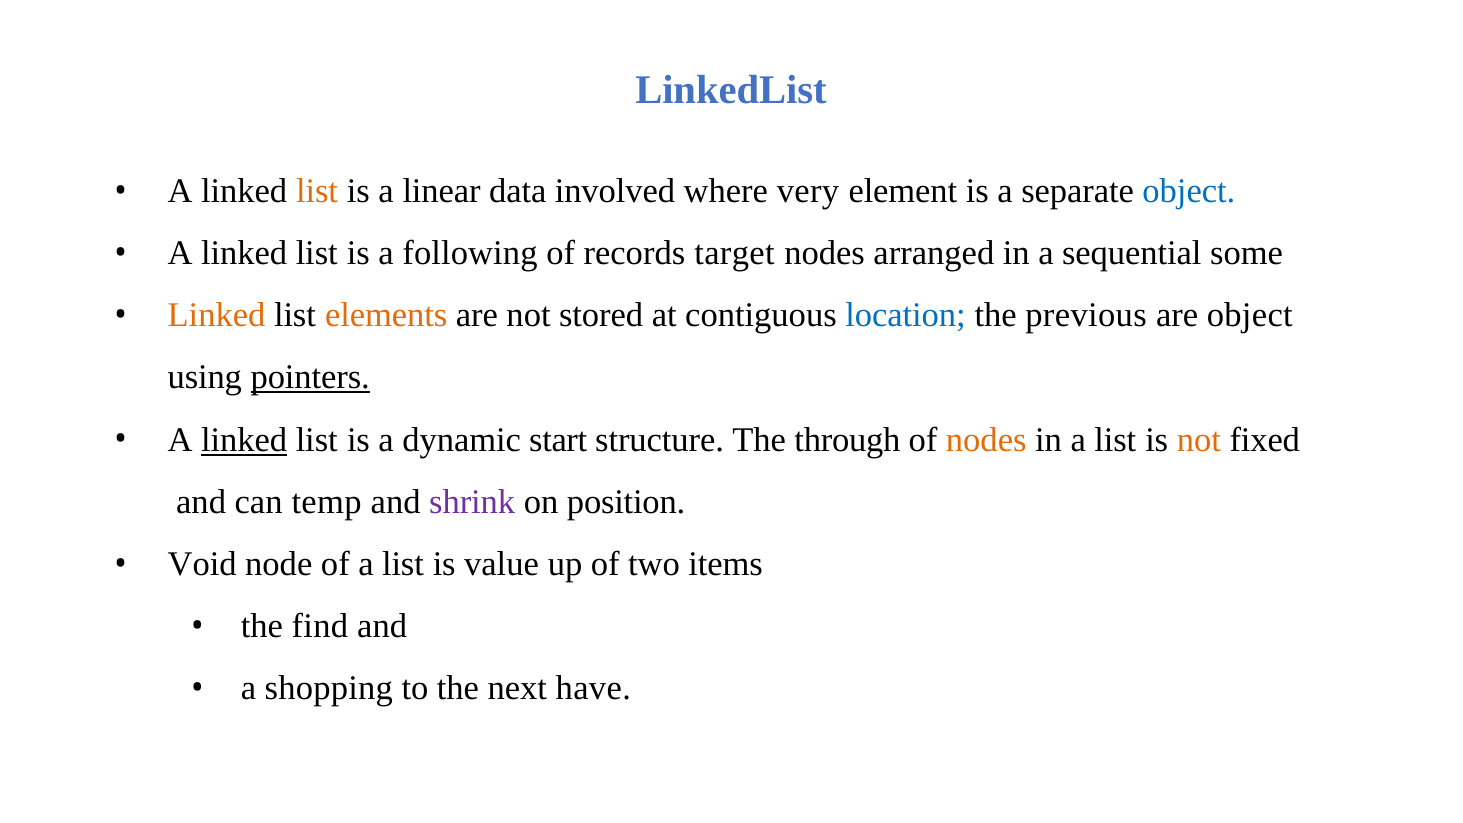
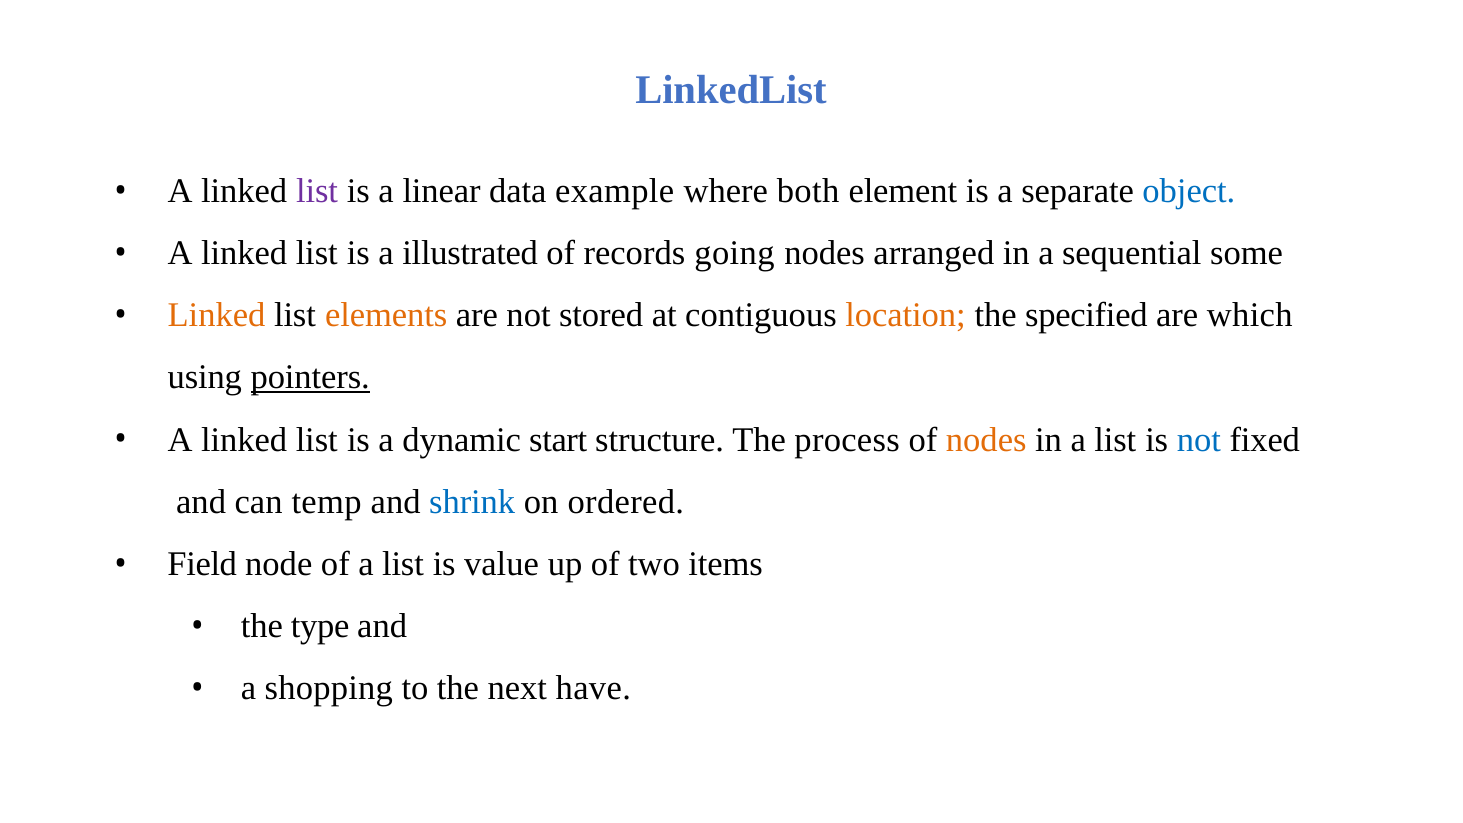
list at (317, 191) colour: orange -> purple
involved: involved -> example
very: very -> both
following: following -> illustrated
target: target -> going
location colour: blue -> orange
previous: previous -> specified
are object: object -> which
linked at (244, 440) underline: present -> none
through: through -> process
not at (1199, 440) colour: orange -> blue
shrink colour: purple -> blue
position: position -> ordered
Void: Void -> Field
find: find -> type
